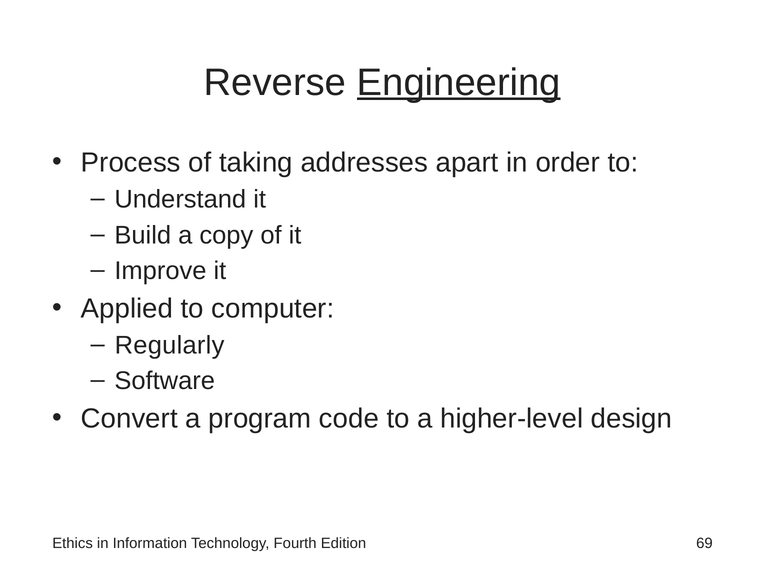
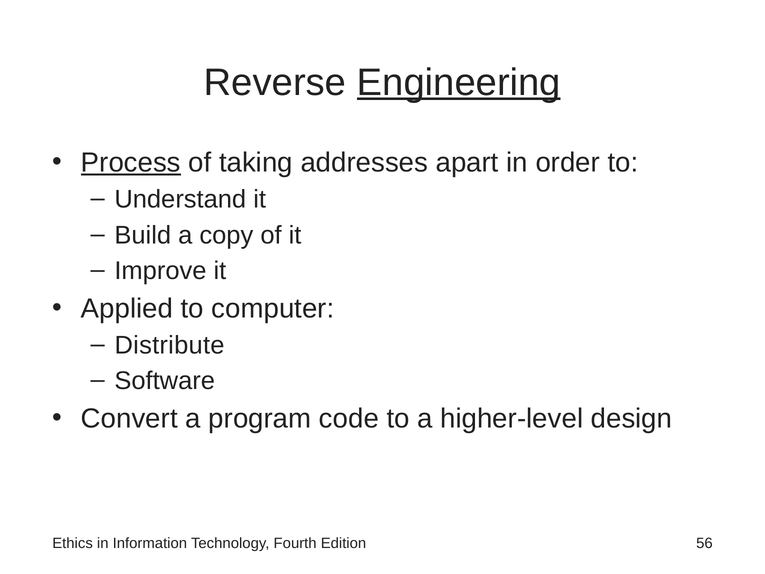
Process underline: none -> present
Regularly: Regularly -> Distribute
69: 69 -> 56
